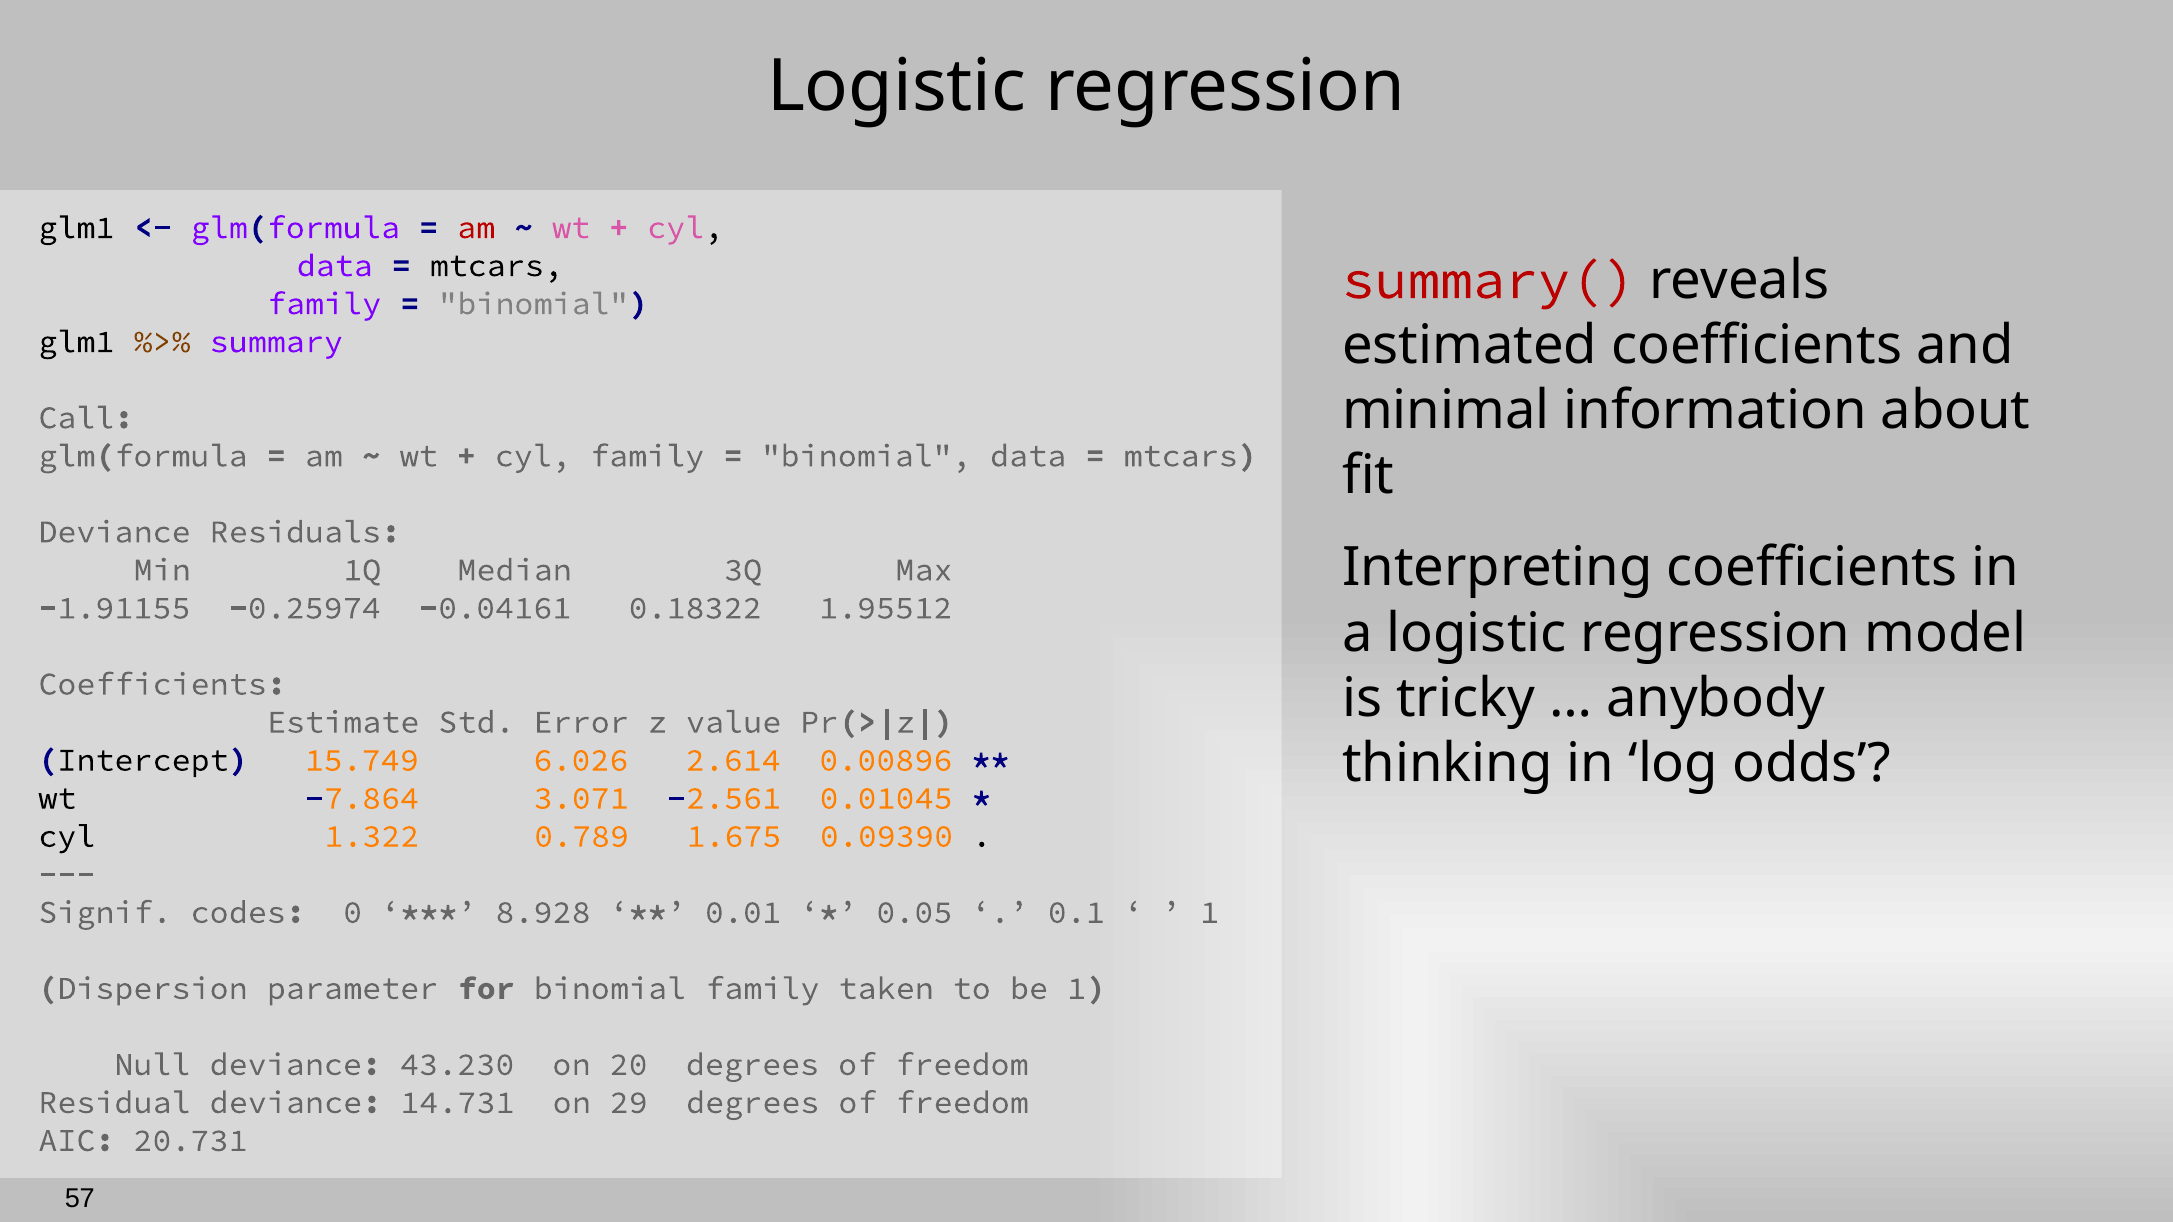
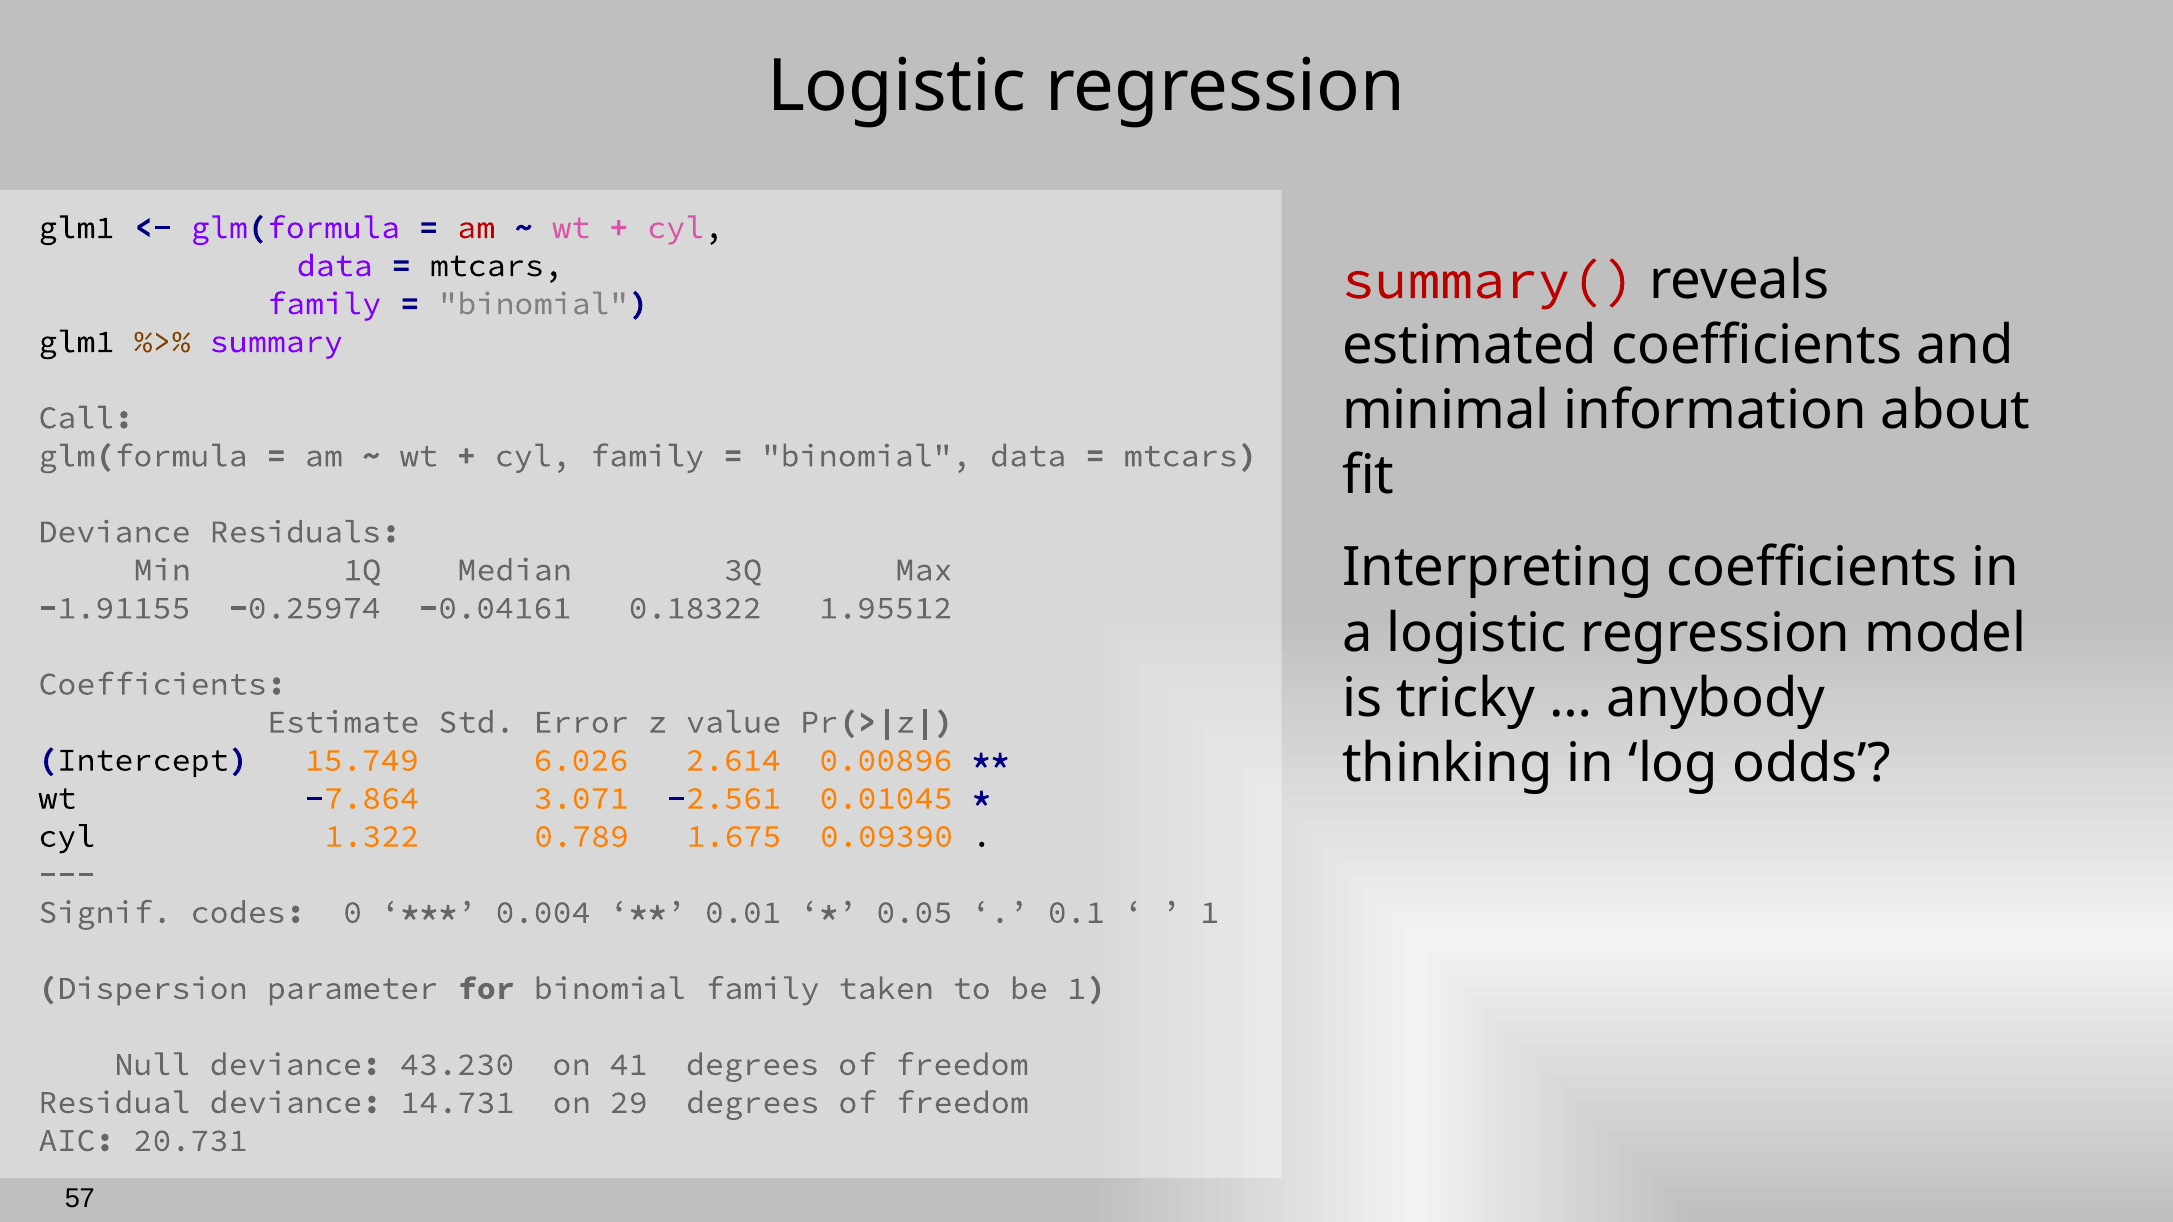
8.928: 8.928 -> 0.004
20: 20 -> 41
